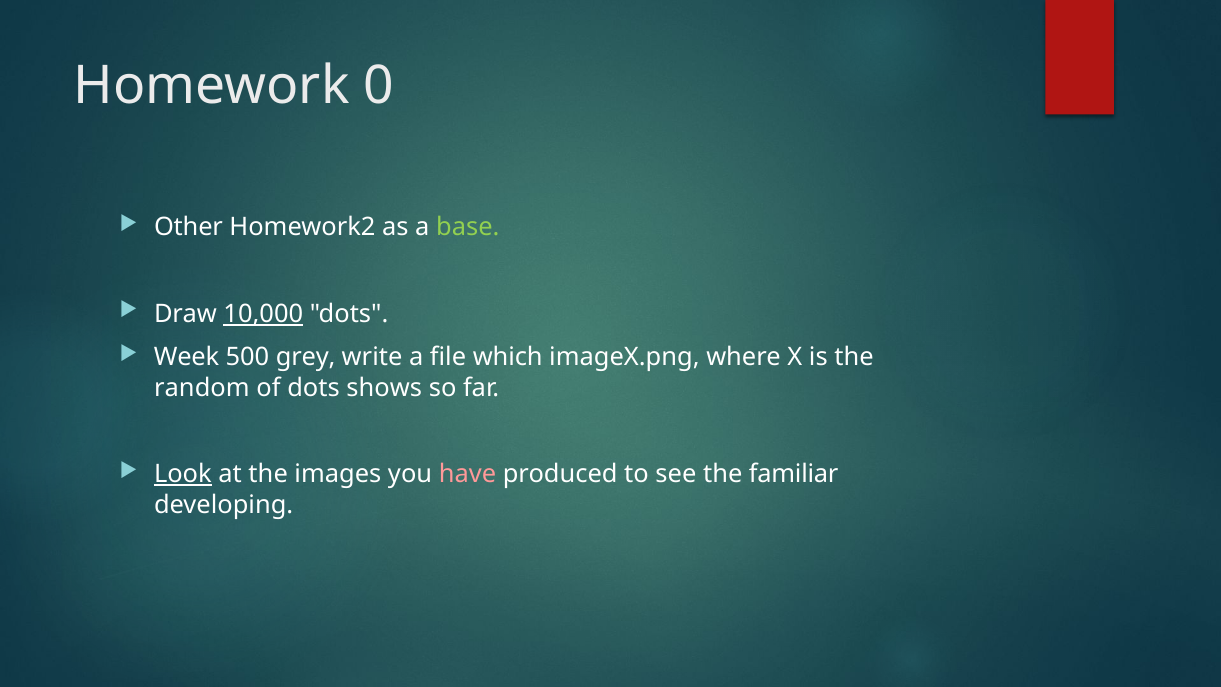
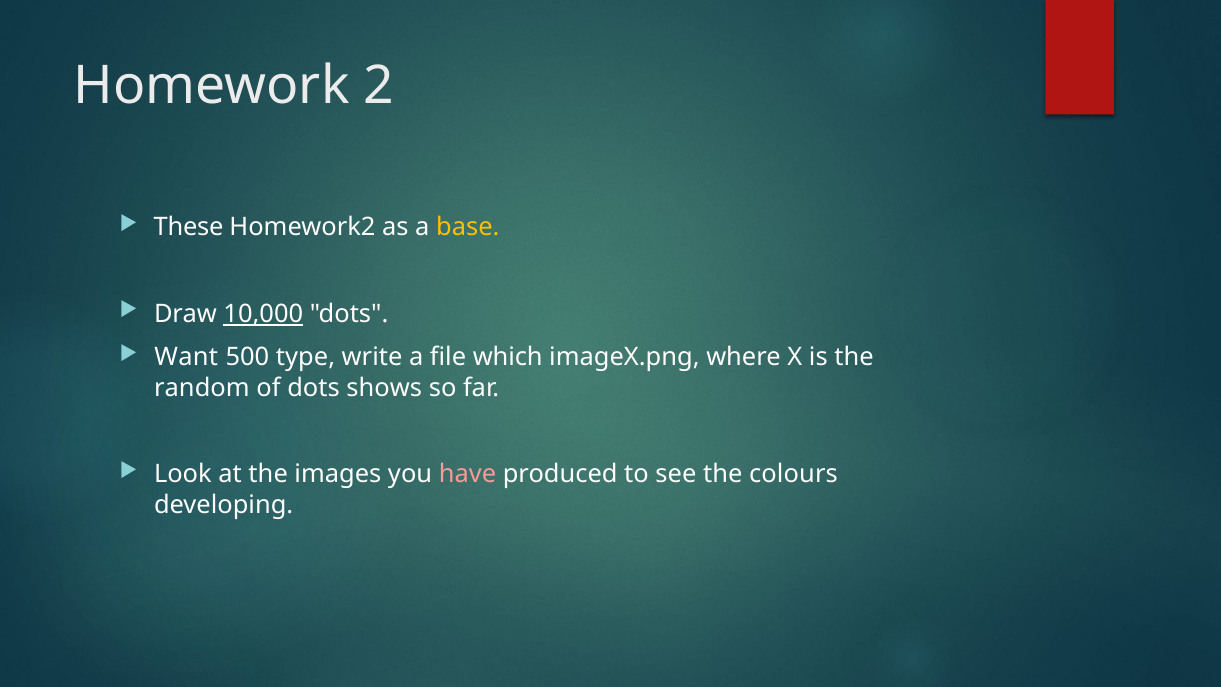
0: 0 -> 2
Other: Other -> These
base colour: light green -> yellow
Week: Week -> Want
grey: grey -> type
Look underline: present -> none
familiar: familiar -> colours
